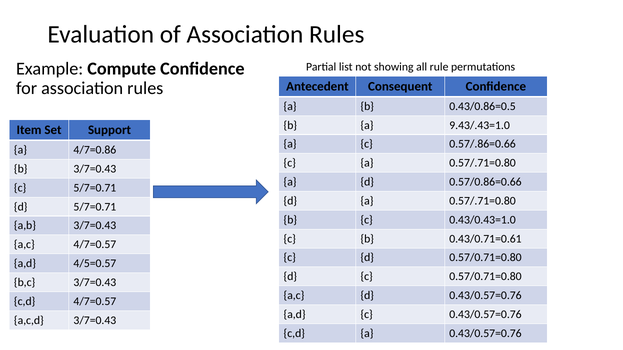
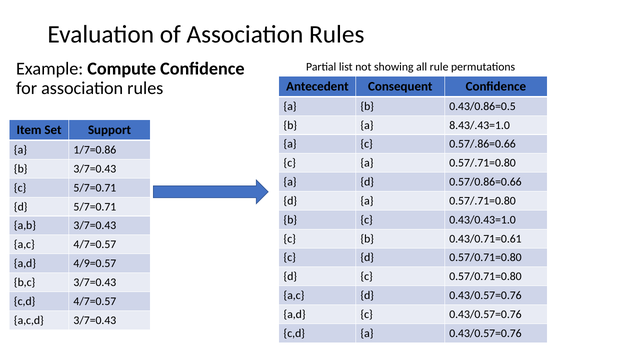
9.43/.43=1.0: 9.43/.43=1.0 -> 8.43/.43=1.0
4/7=0.86: 4/7=0.86 -> 1/7=0.86
4/5=0.57: 4/5=0.57 -> 4/9=0.57
